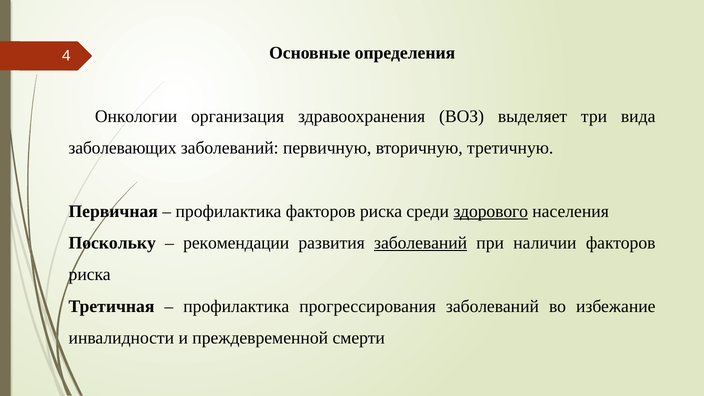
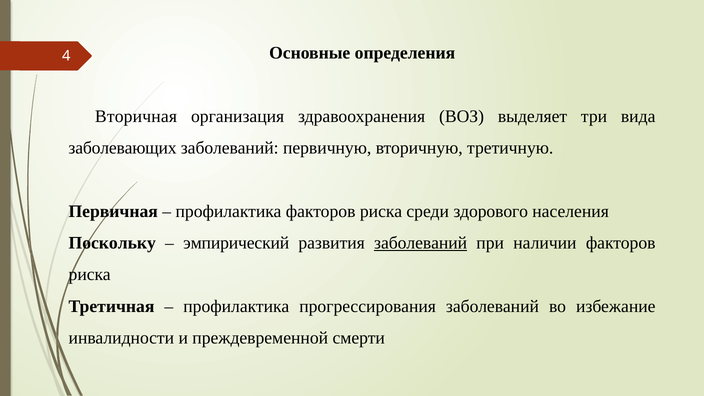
Онкологии: Онкологии -> Вторичная
здорового underline: present -> none
рекомендации: рекомендации -> эмпирический
